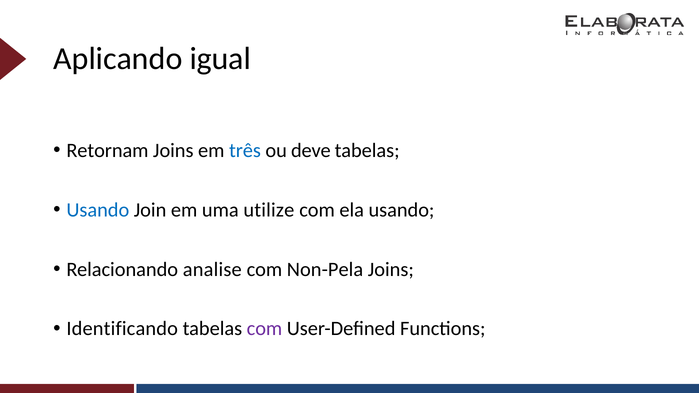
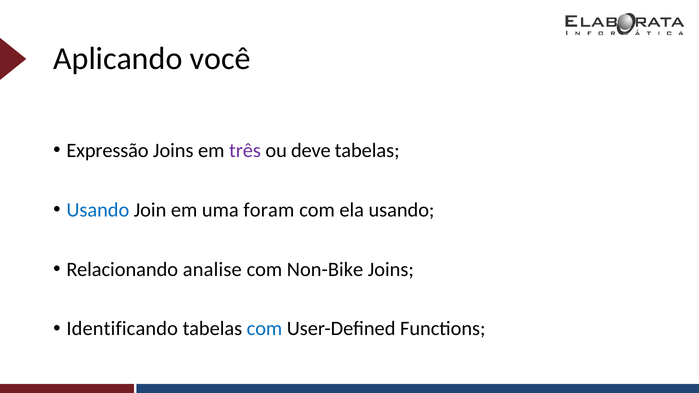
igual: igual -> você
Retornam: Retornam -> Expressão
três colour: blue -> purple
utilize: utilize -> foram
Non-Pela: Non-Pela -> Non-Bike
com at (265, 329) colour: purple -> blue
